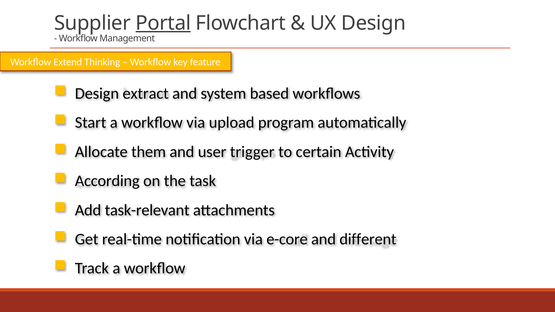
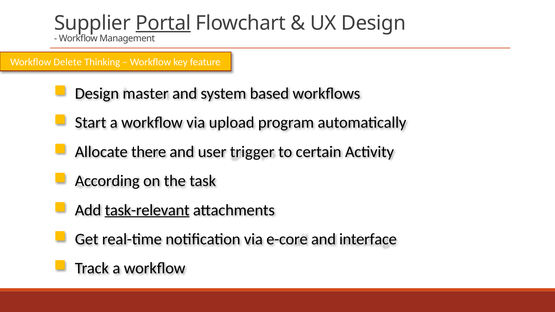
Extend: Extend -> Delete
extract: extract -> master
them: them -> there
task-relevant underline: none -> present
different: different -> interface
